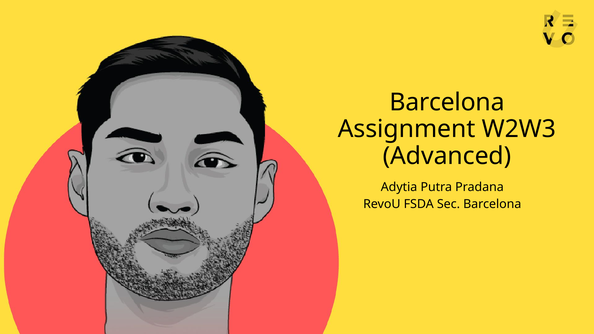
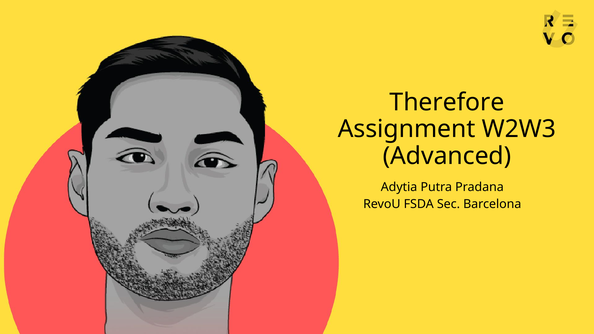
Barcelona at (447, 102): Barcelona -> Therefore
